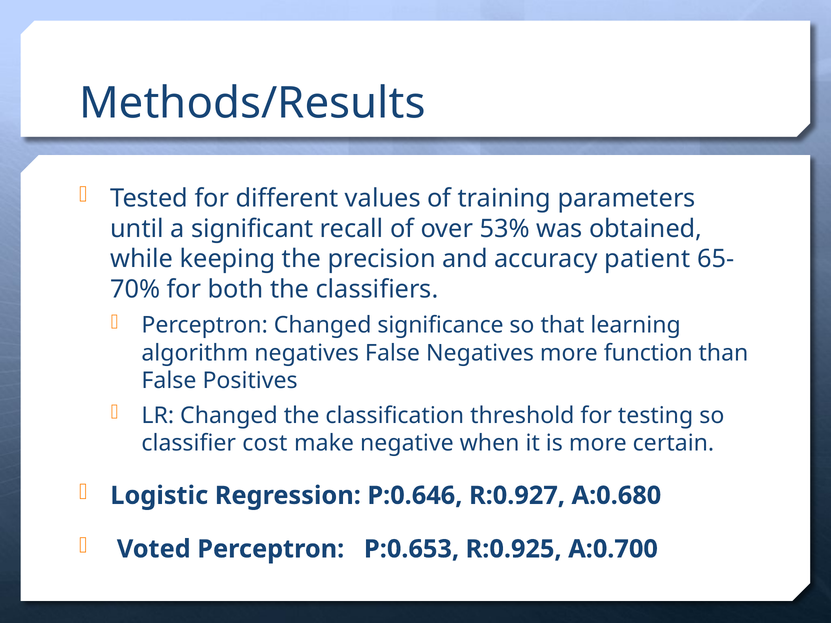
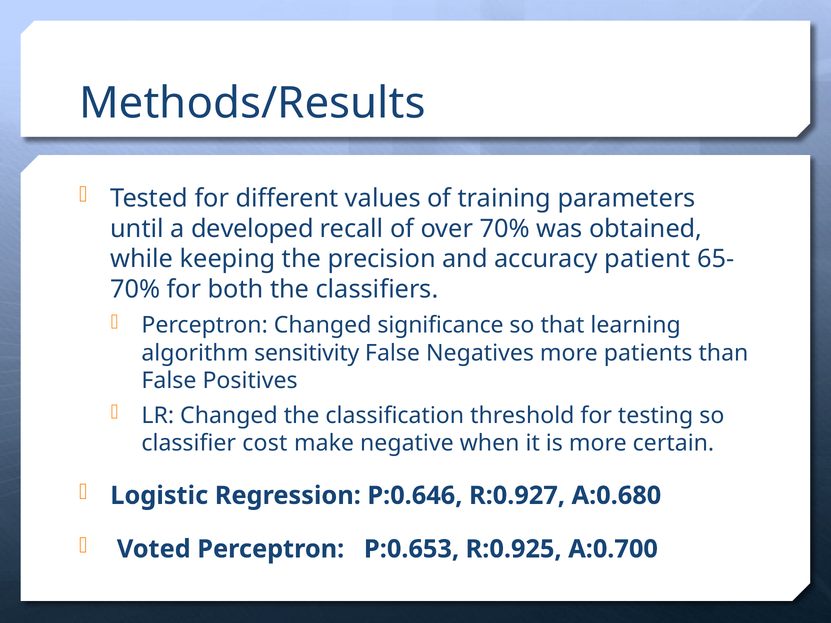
significant: significant -> developed
over 53%: 53% -> 70%
algorithm negatives: negatives -> sensitivity
function: function -> patients
